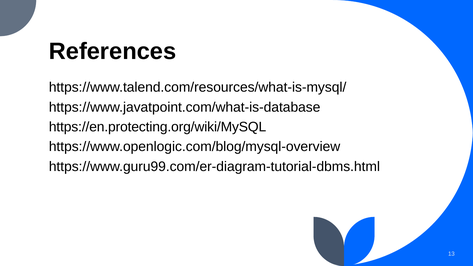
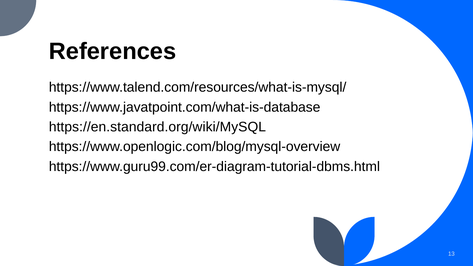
https://en.protecting.org/wiki/MySQL: https://en.protecting.org/wiki/MySQL -> https://en.standard.org/wiki/MySQL
